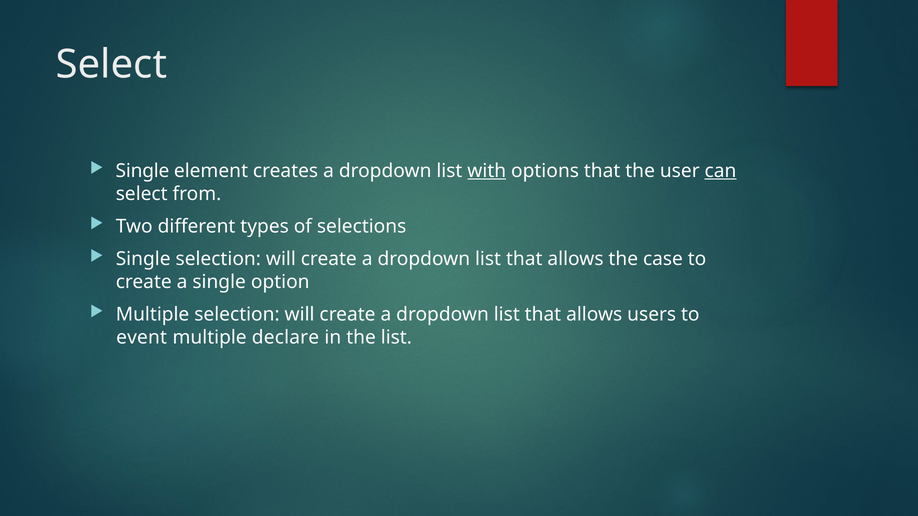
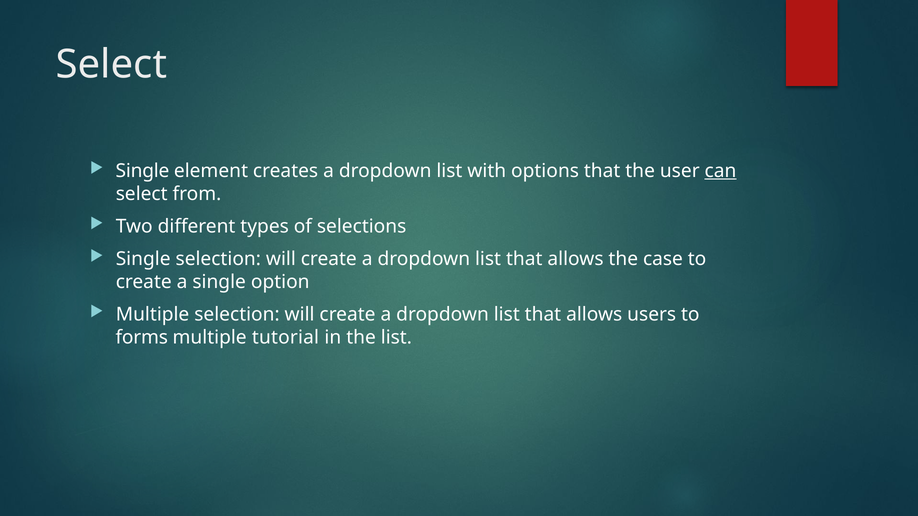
with underline: present -> none
event: event -> forms
declare: declare -> tutorial
